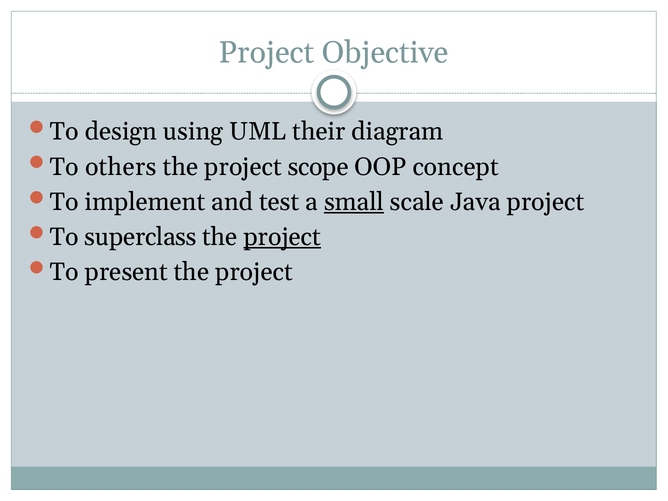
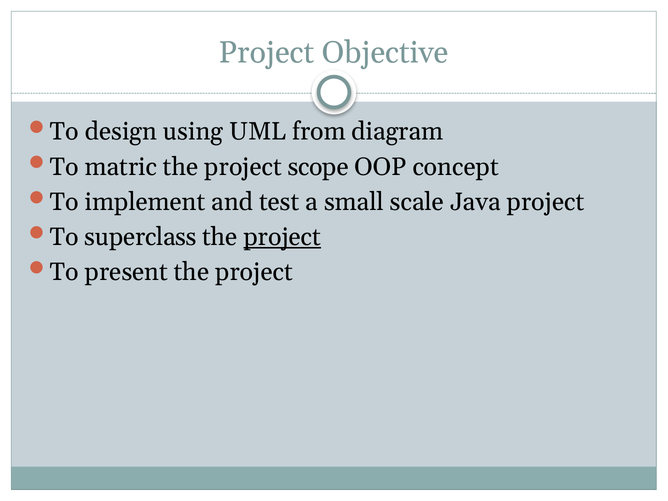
their: their -> from
others: others -> matric
small underline: present -> none
